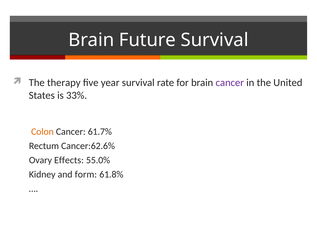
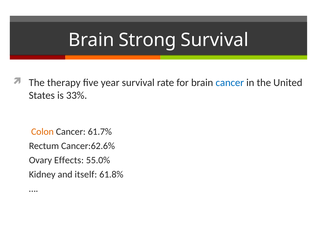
Future: Future -> Strong
cancer at (230, 83) colour: purple -> blue
form: form -> itself
